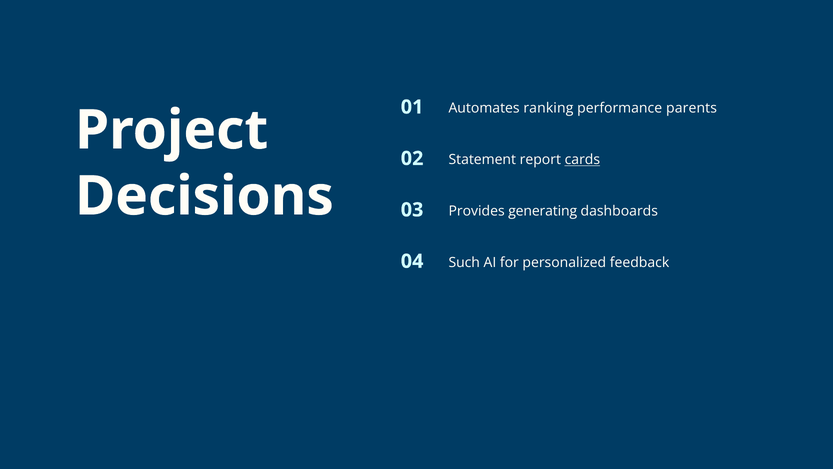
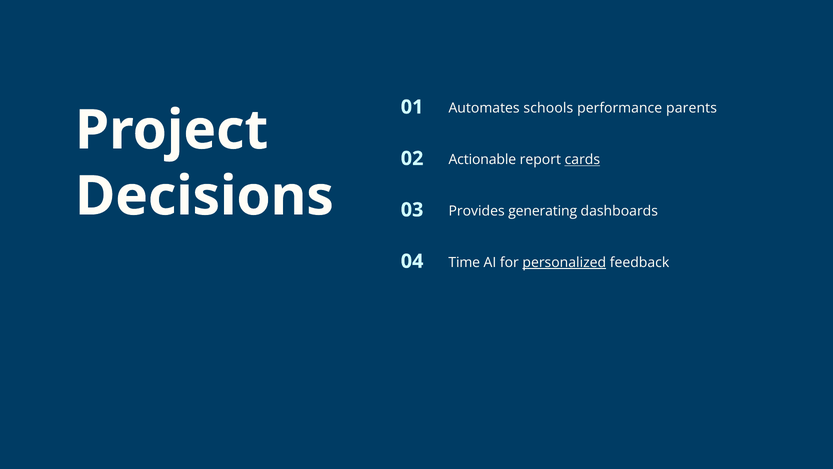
ranking: ranking -> schools
Statement: Statement -> Actionable
Such: Such -> Time
personalized underline: none -> present
